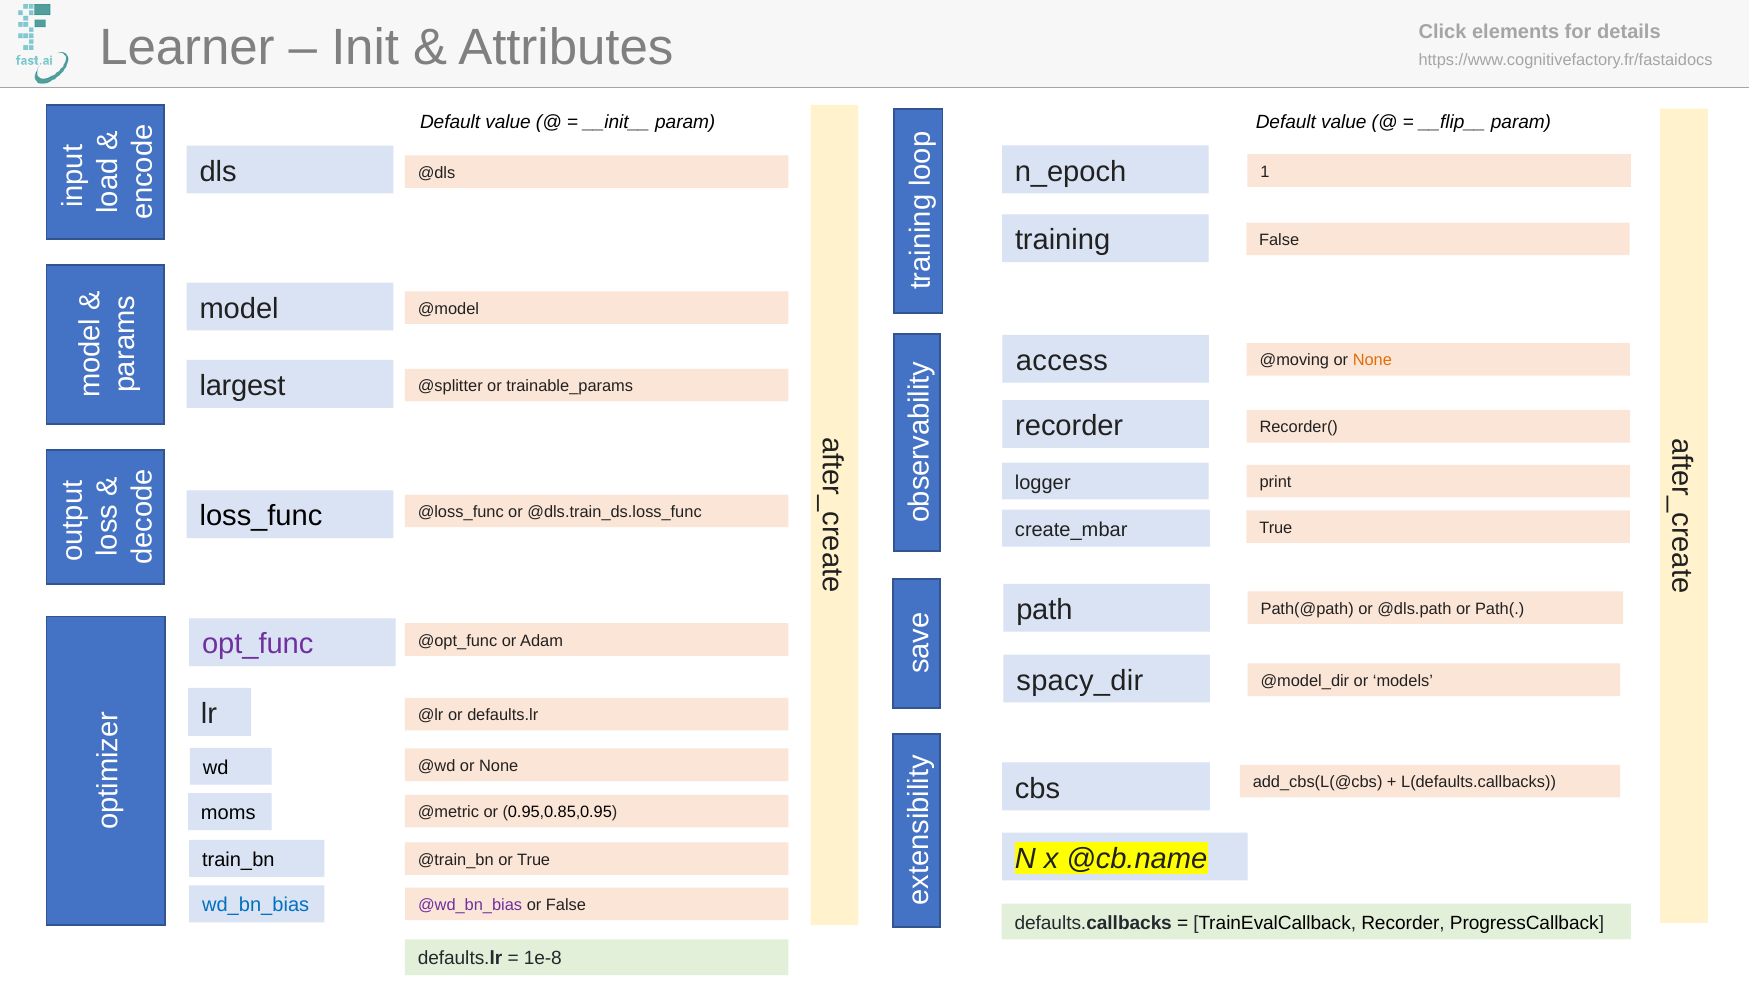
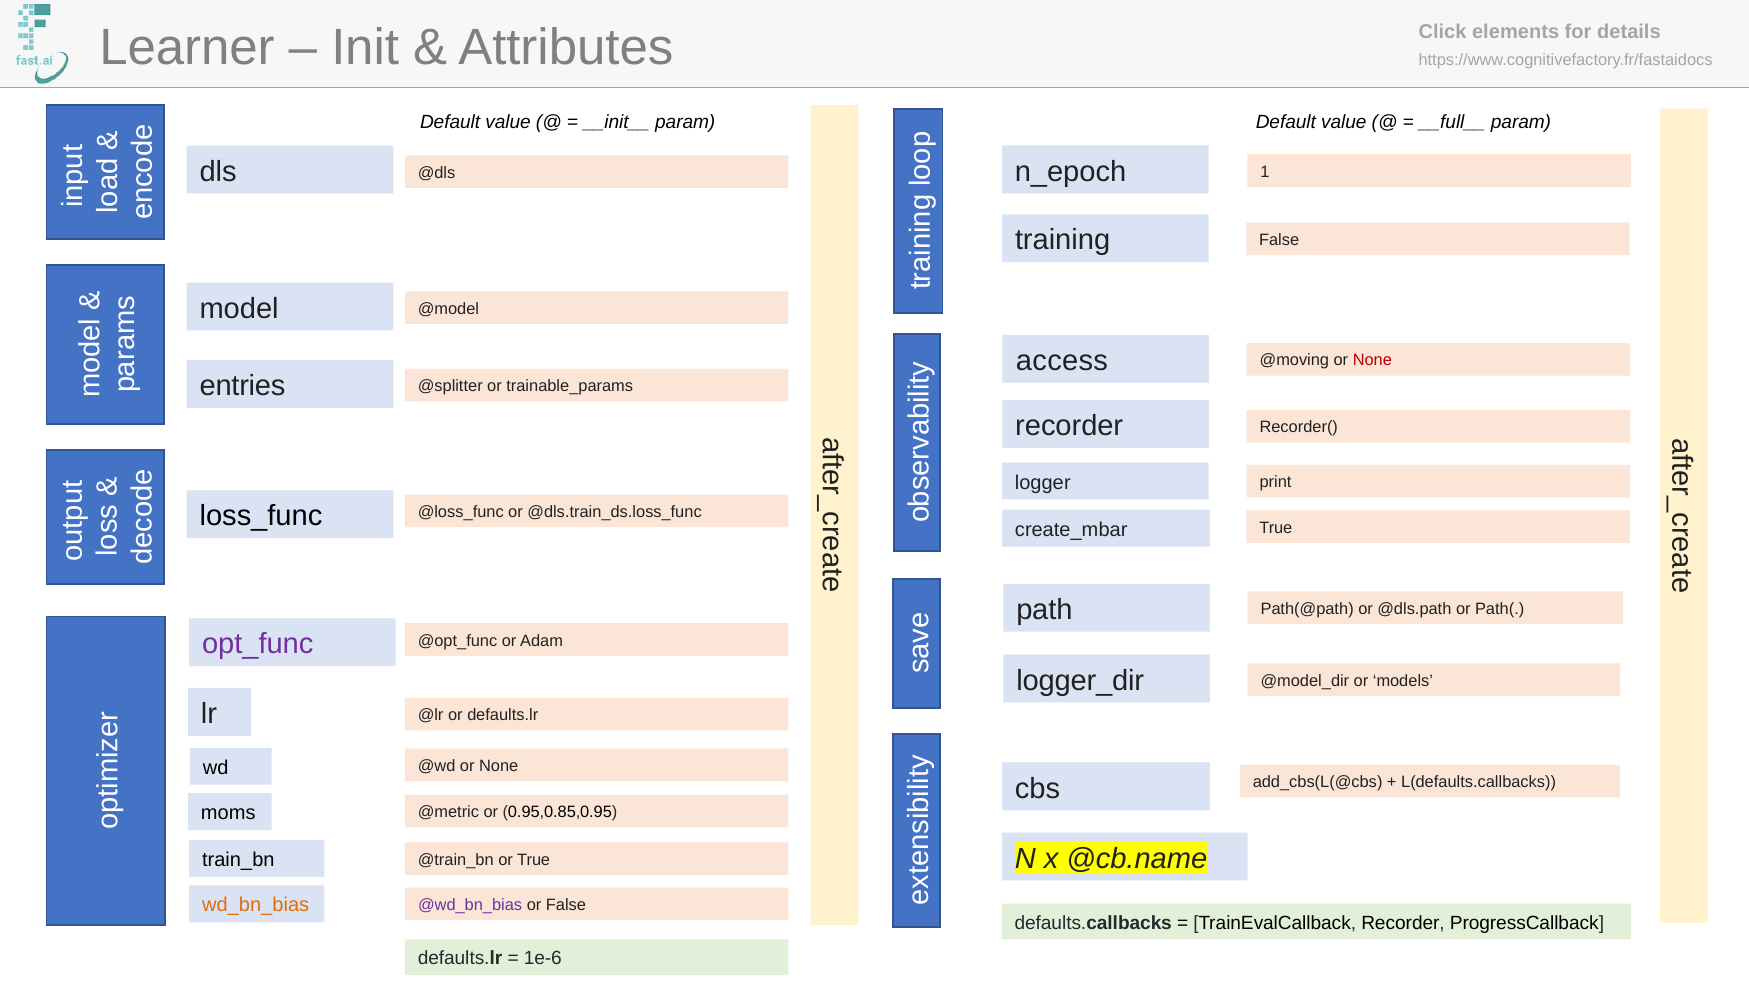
__flip__: __flip__ -> __full__
None at (1372, 360) colour: orange -> red
largest: largest -> entries
spacy_dir: spacy_dir -> logger_dir
wd_bn_bias colour: blue -> orange
1e-8: 1e-8 -> 1e-6
